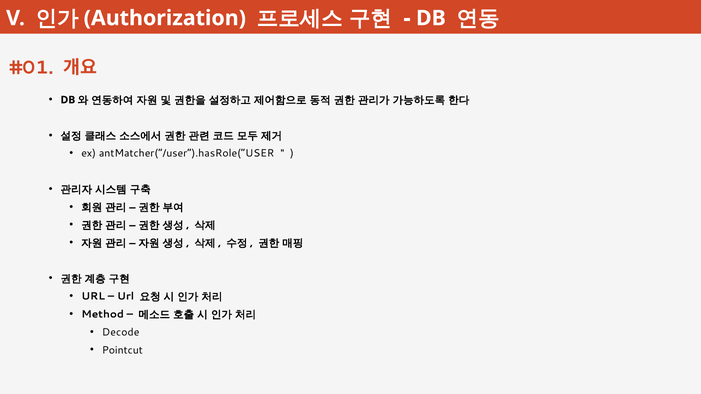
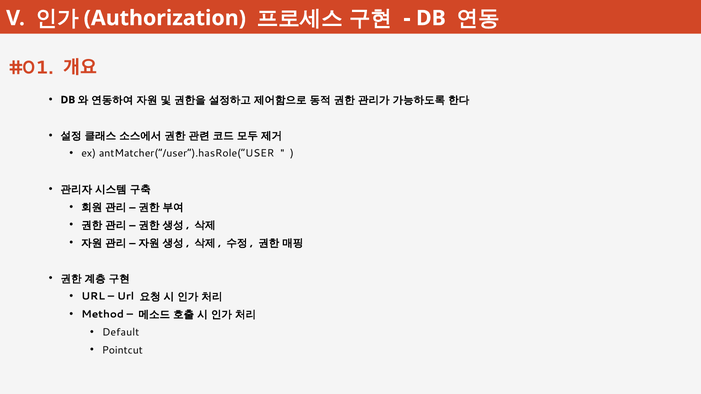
Decode: Decode -> Default
